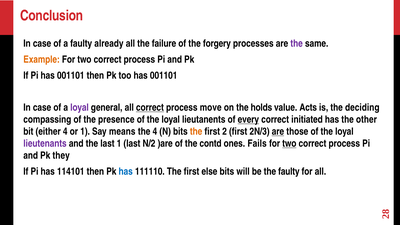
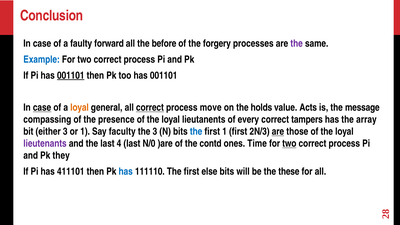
already: already -> forward
failure: failure -> before
Example colour: orange -> blue
001101 at (71, 75) underline: none -> present
case at (42, 108) underline: none -> present
loyal at (80, 108) colour: purple -> orange
deciding: deciding -> message
every underline: present -> none
initiated: initiated -> tampers
other: other -> array
either 4: 4 -> 3
means: means -> faculty
the 4: 4 -> 3
the at (196, 132) colour: orange -> blue
first 2: 2 -> 1
last 1: 1 -> 4
N/2: N/2 -> N/0
Fails: Fails -> Time
114101: 114101 -> 411101
the faulty: faulty -> these
